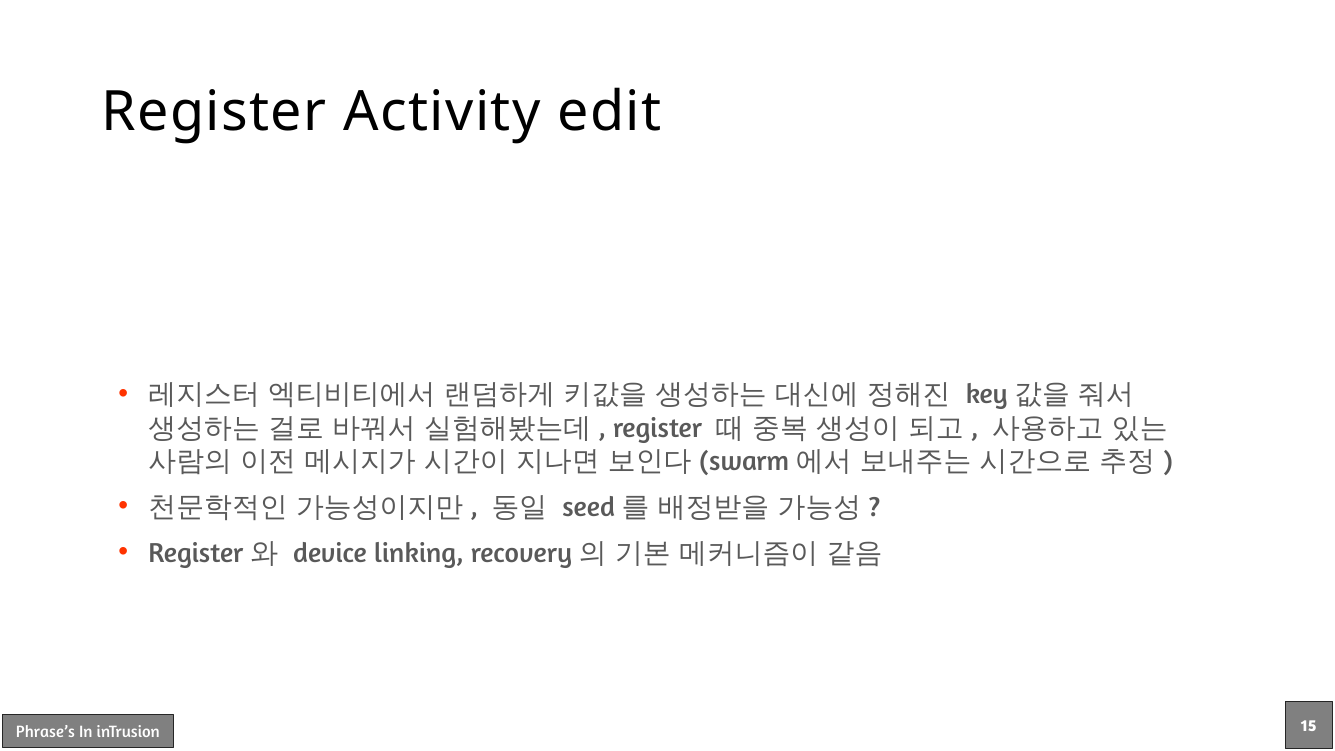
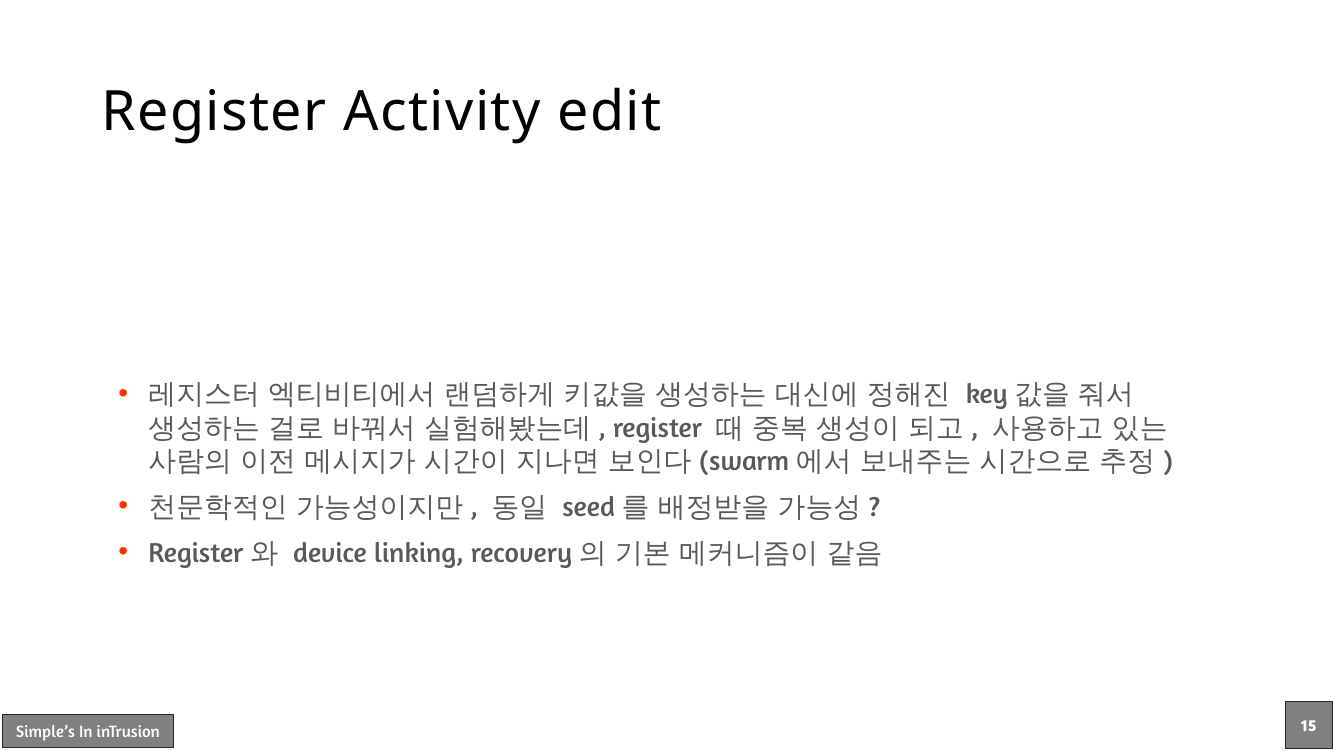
Phrase’s: Phrase’s -> Simple’s
